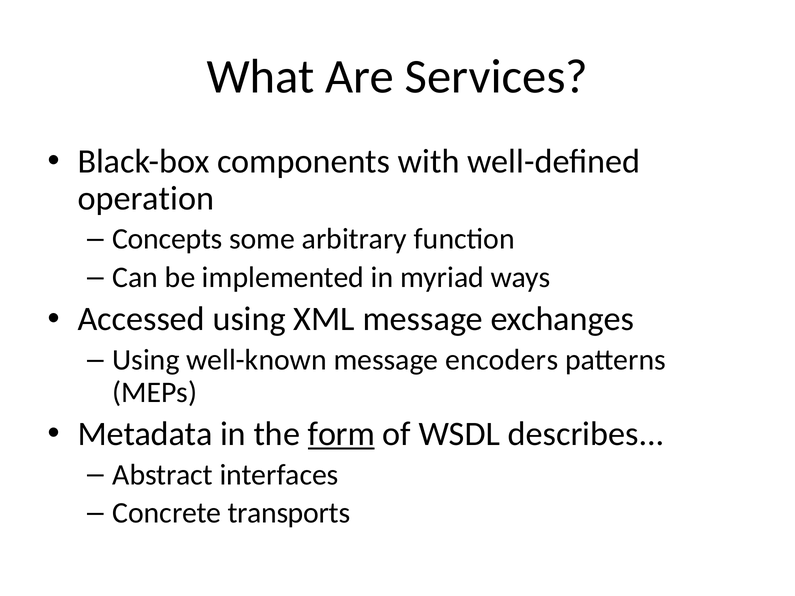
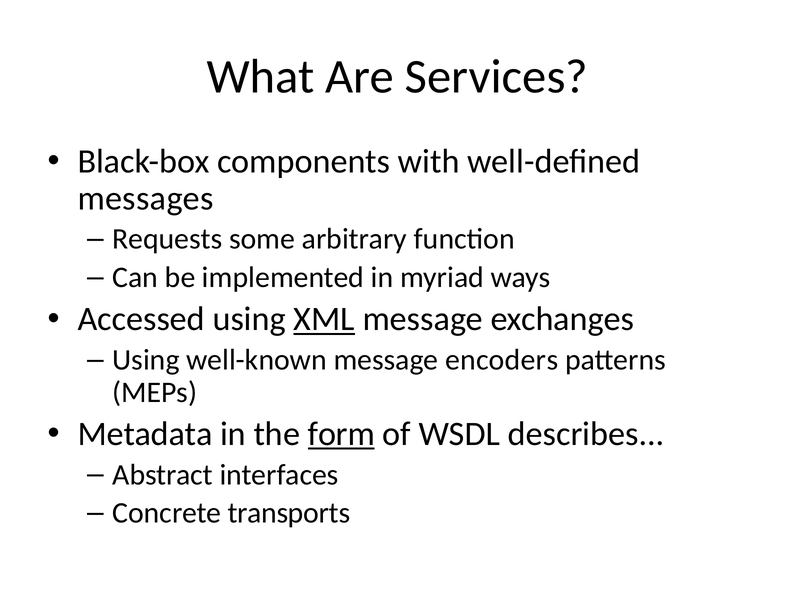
operation: operation -> messages
Concepts: Concepts -> Requests
XML underline: none -> present
